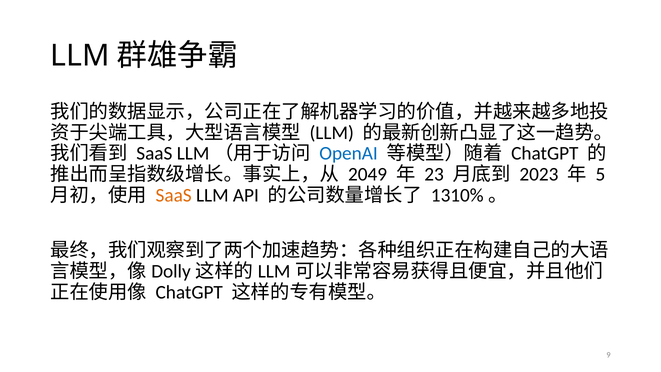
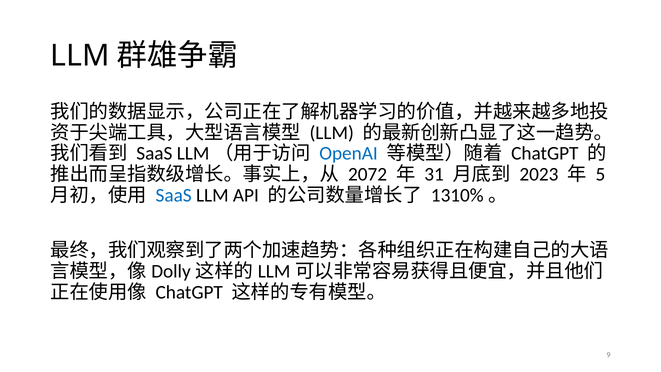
2049: 2049 -> 2072
23: 23 -> 31
SaaS at (174, 195) colour: orange -> blue
